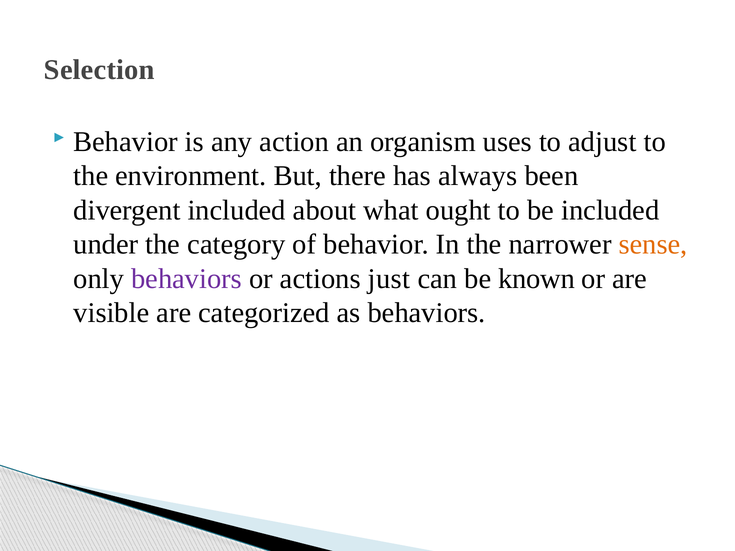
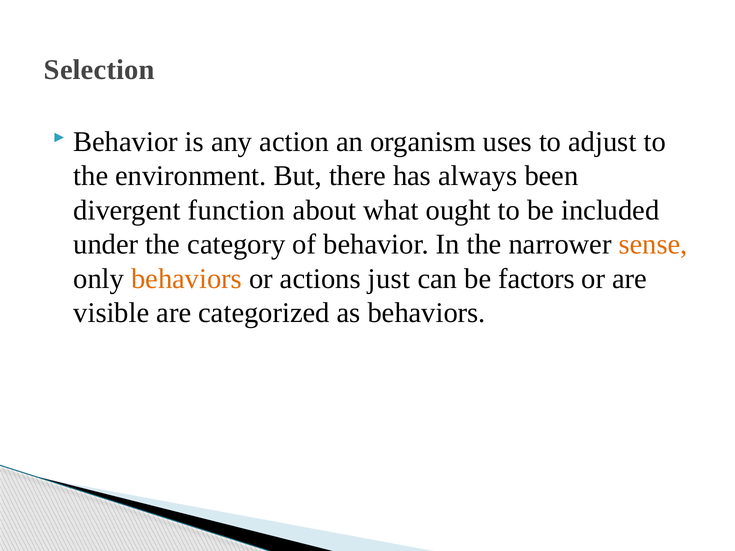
divergent included: included -> function
behaviors at (187, 279) colour: purple -> orange
known: known -> factors
